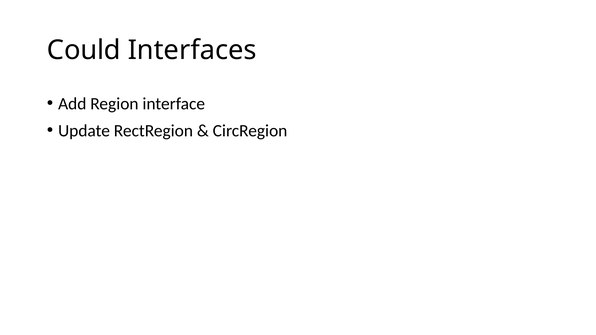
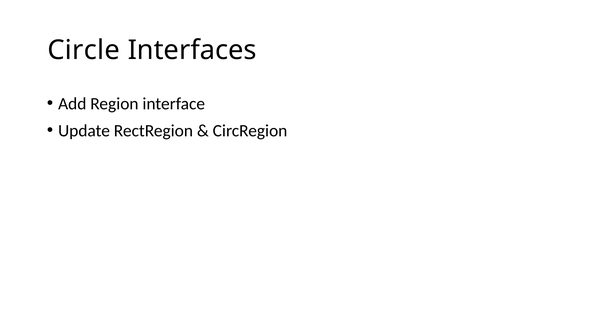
Could: Could -> Circle
